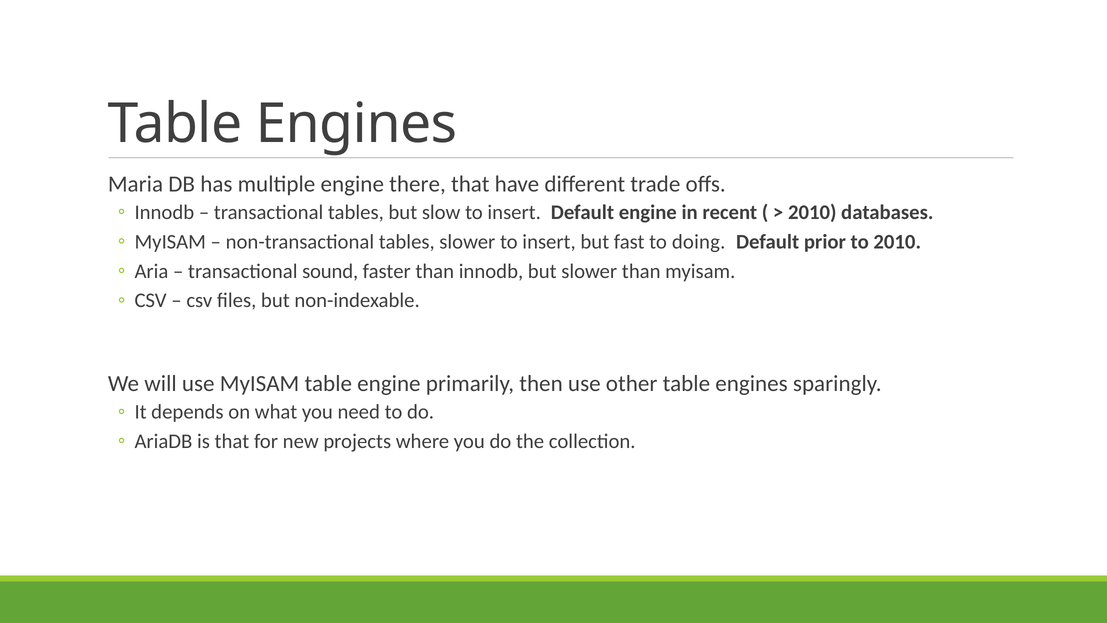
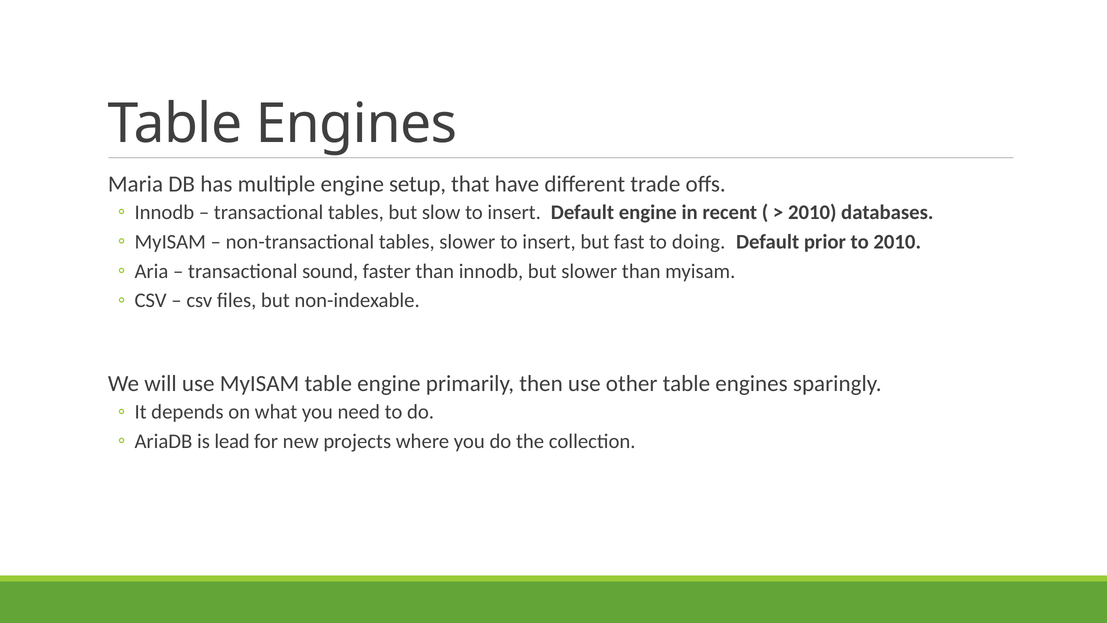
there: there -> setup
is that: that -> lead
